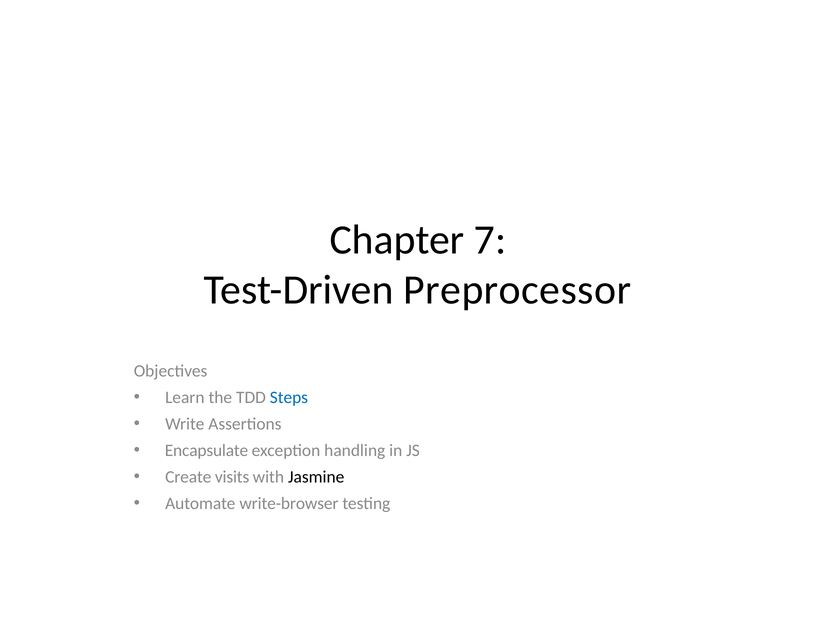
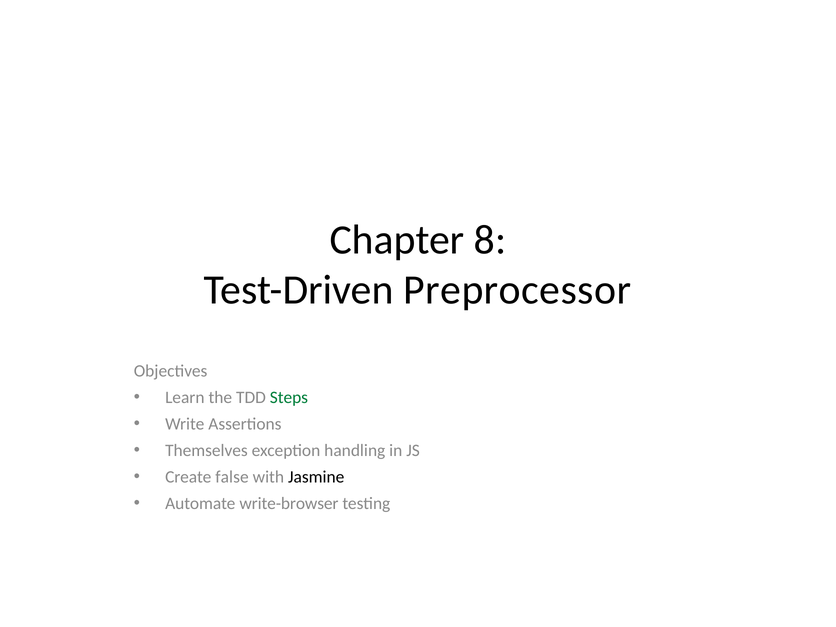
7: 7 -> 8
Steps colour: blue -> green
Encapsulate: Encapsulate -> Themselves
visits: visits -> false
